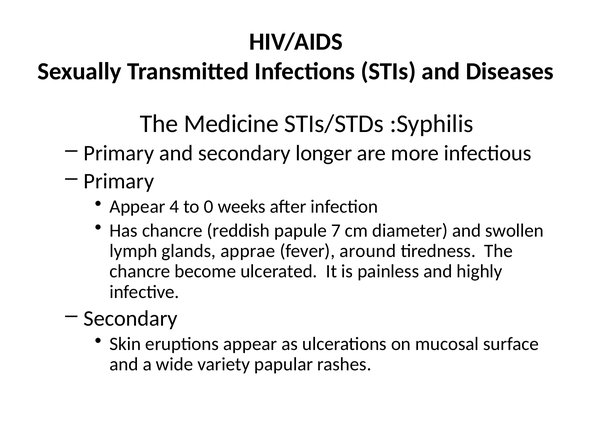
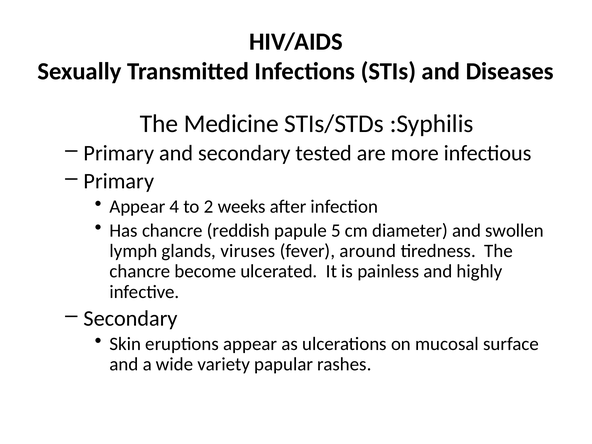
longer: longer -> tested
0: 0 -> 2
7: 7 -> 5
apprae: apprae -> viruses
